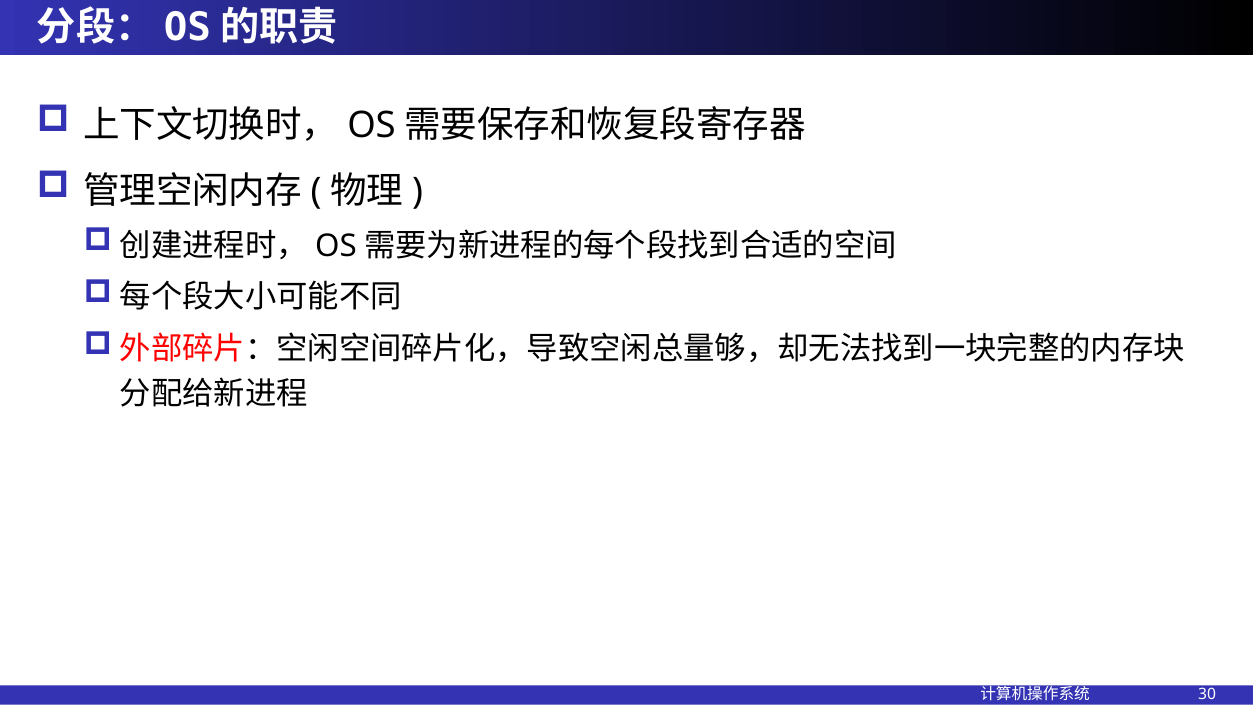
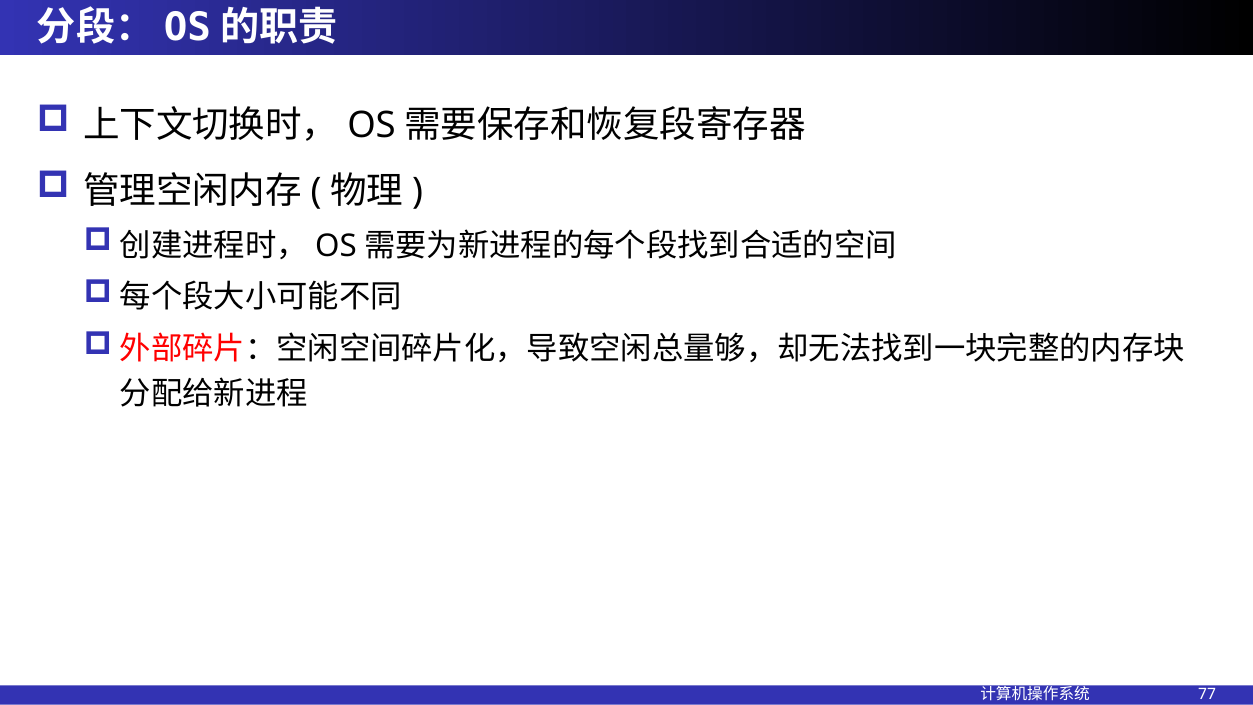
30: 30 -> 77
